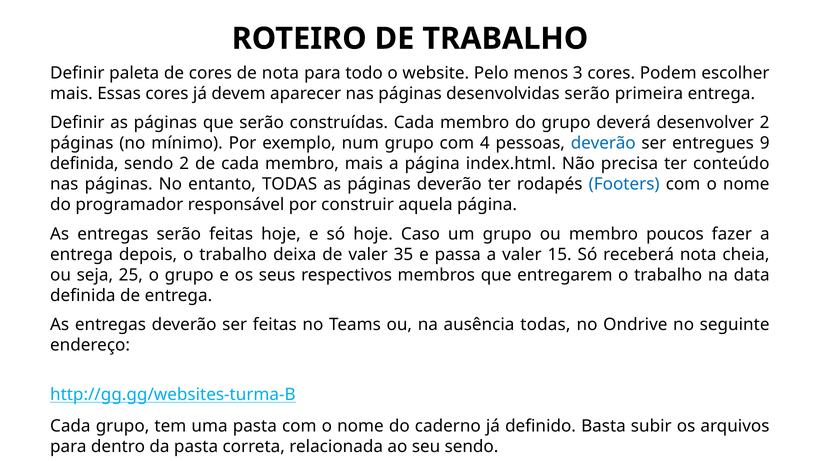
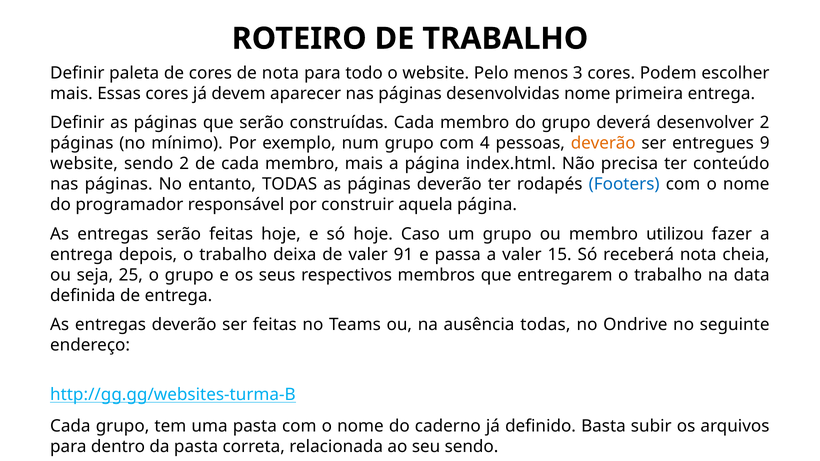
desenvolvidas serão: serão -> nome
deverão at (603, 143) colour: blue -> orange
definida at (84, 164): definida -> website
poucos: poucos -> utilizou
35: 35 -> 91
